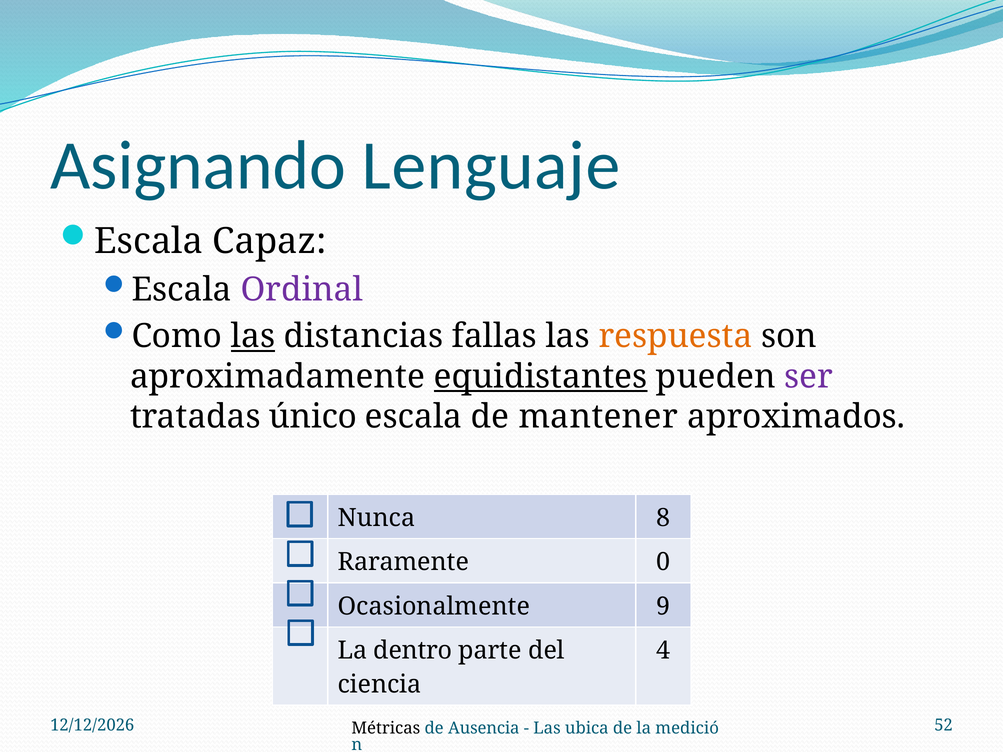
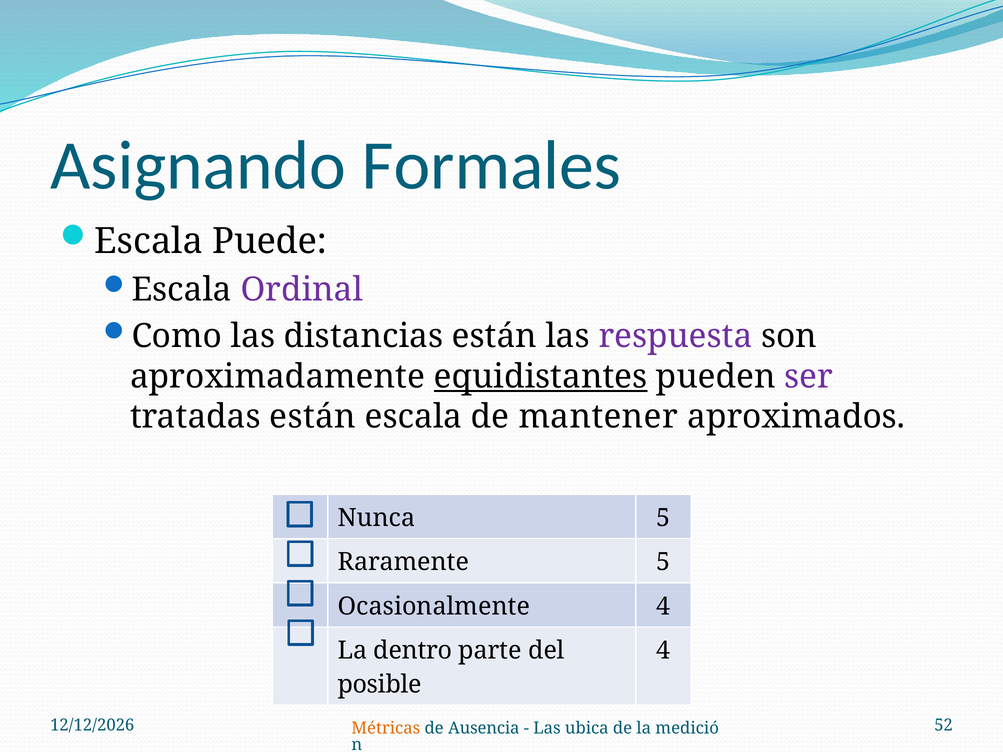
Lenguaje: Lenguaje -> Formales
Capaz: Capaz -> Puede
las at (253, 337) underline: present -> none
distancias fallas: fallas -> están
respuesta colour: orange -> purple
tratadas único: único -> están
Nunca 8: 8 -> 5
Raramente 0: 0 -> 5
Ocasionalmente 9: 9 -> 4
ciencia: ciencia -> posible
Métricas colour: black -> orange
